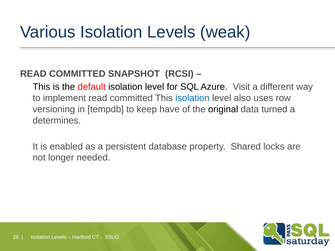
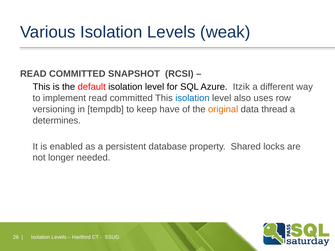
Visit: Visit -> Itzik
original colour: black -> orange
turned: turned -> thread
